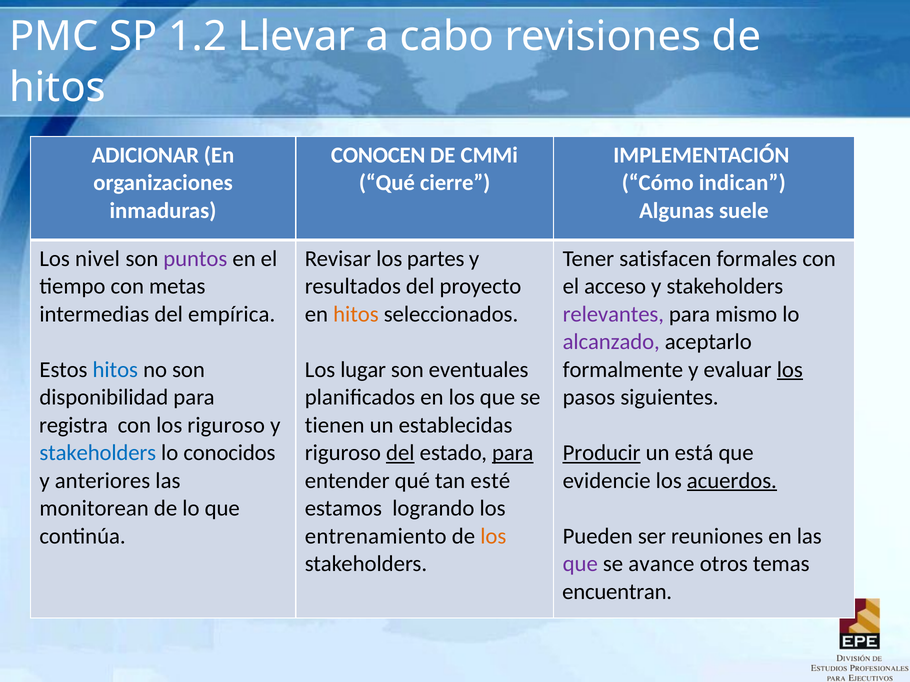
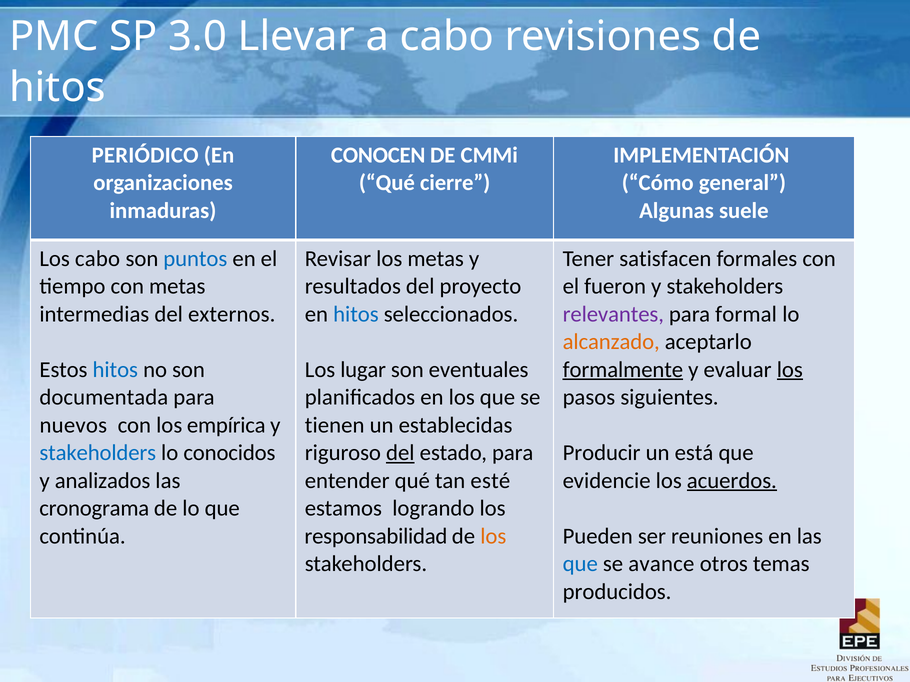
1.2: 1.2 -> 3.0
ADICIONAR: ADICIONAR -> PERIÓDICO
indican: indican -> general
Los nivel: nivel -> cabo
puntos colour: purple -> blue
los partes: partes -> metas
acceso: acceso -> fueron
empírica: empírica -> externos
hitos at (356, 314) colour: orange -> blue
mismo: mismo -> formal
alcanzado colour: purple -> orange
formalmente underline: none -> present
disponibilidad: disponibilidad -> documentada
registra: registra -> nuevos
los riguroso: riguroso -> empírica
para at (513, 453) underline: present -> none
Producir underline: present -> none
anteriores: anteriores -> analizados
monitorean: monitorean -> cronograma
entrenamiento: entrenamiento -> responsabilidad
que at (580, 564) colour: purple -> blue
encuentran: encuentran -> producidos
